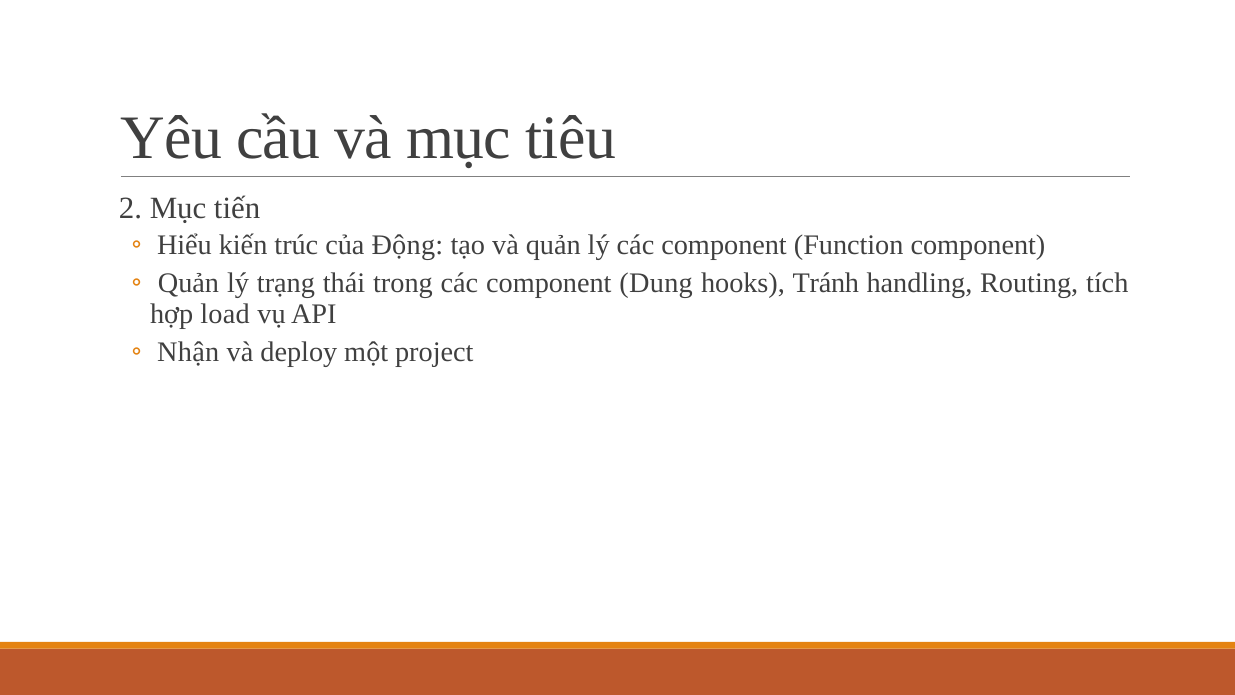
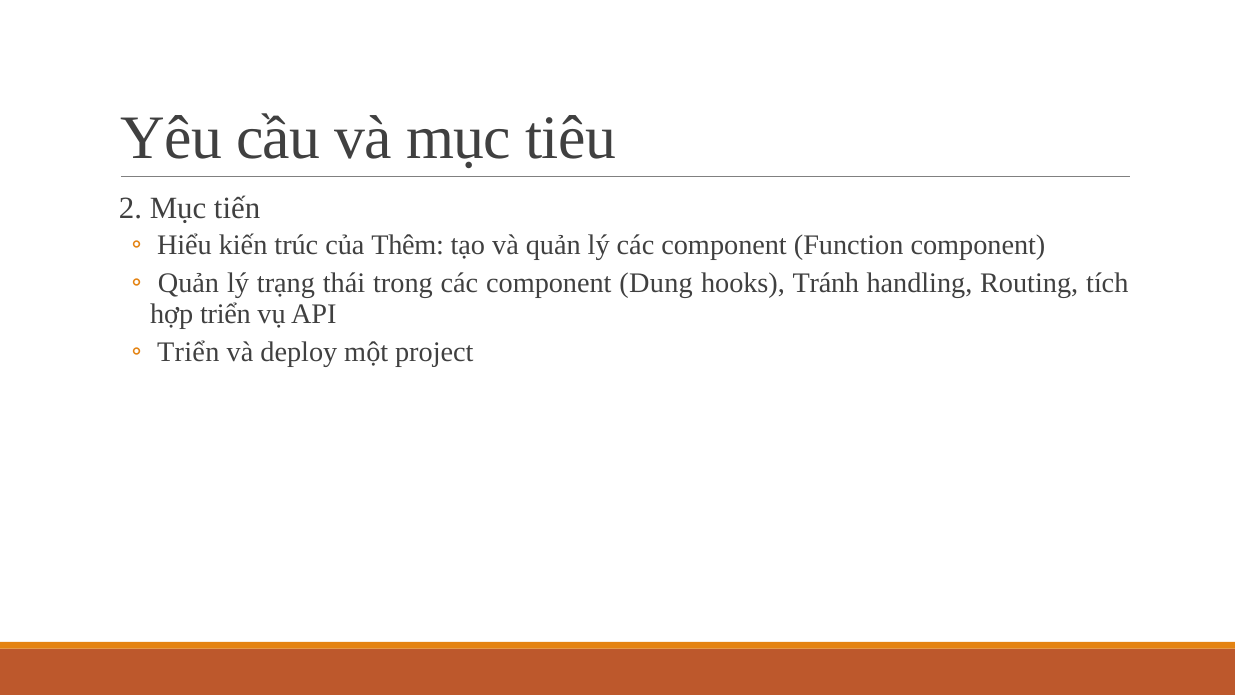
Động: Động -> Thêm
hợp load: load -> triển
Nhận at (188, 352): Nhận -> Triển
